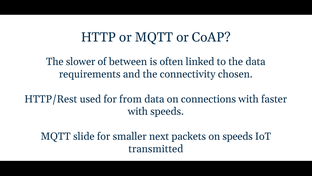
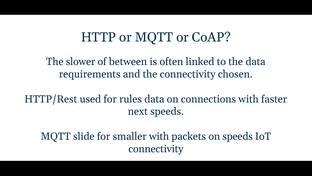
from: from -> rules
with at (138, 111): with -> next
smaller next: next -> with
transmitted at (156, 149): transmitted -> connectivity
